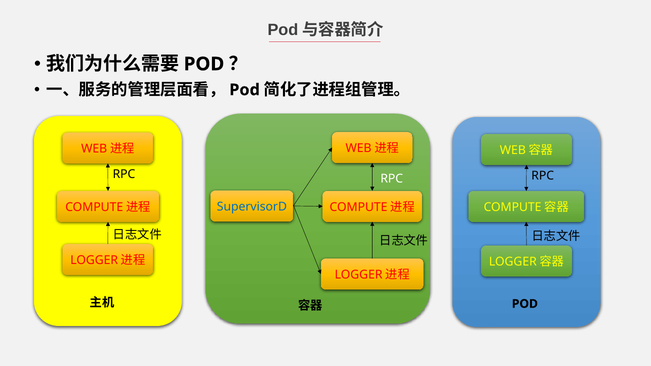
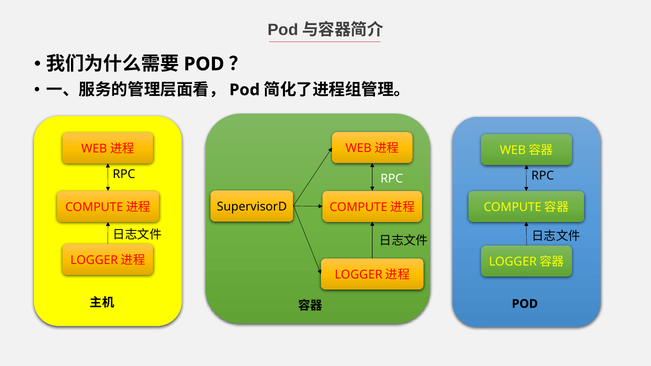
SupervisorD colour: blue -> black
